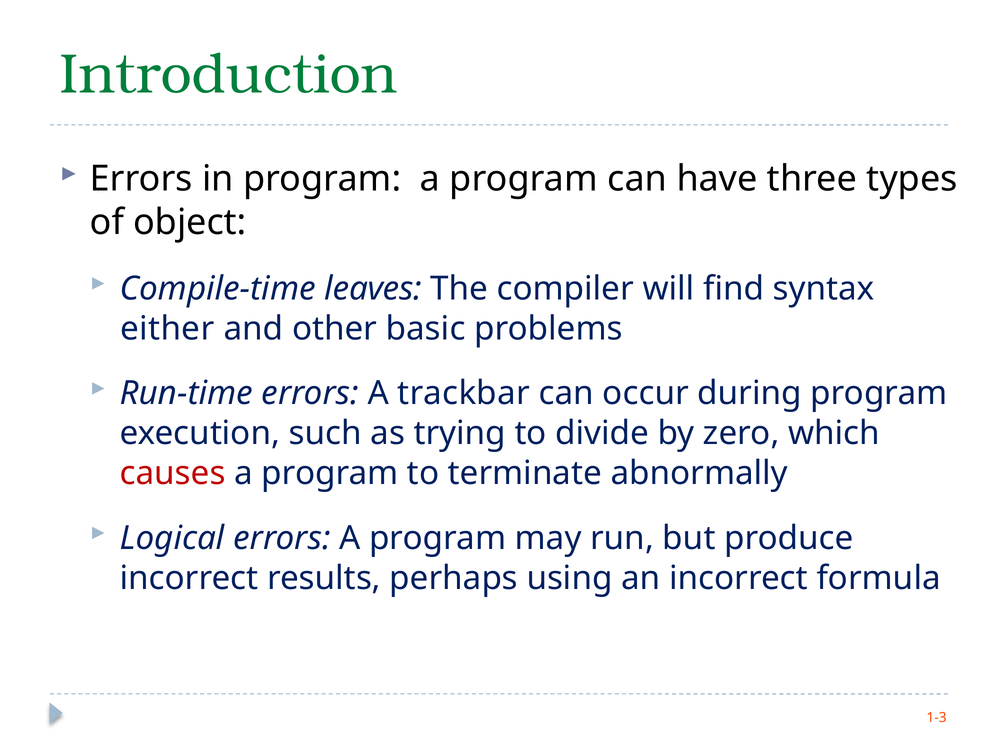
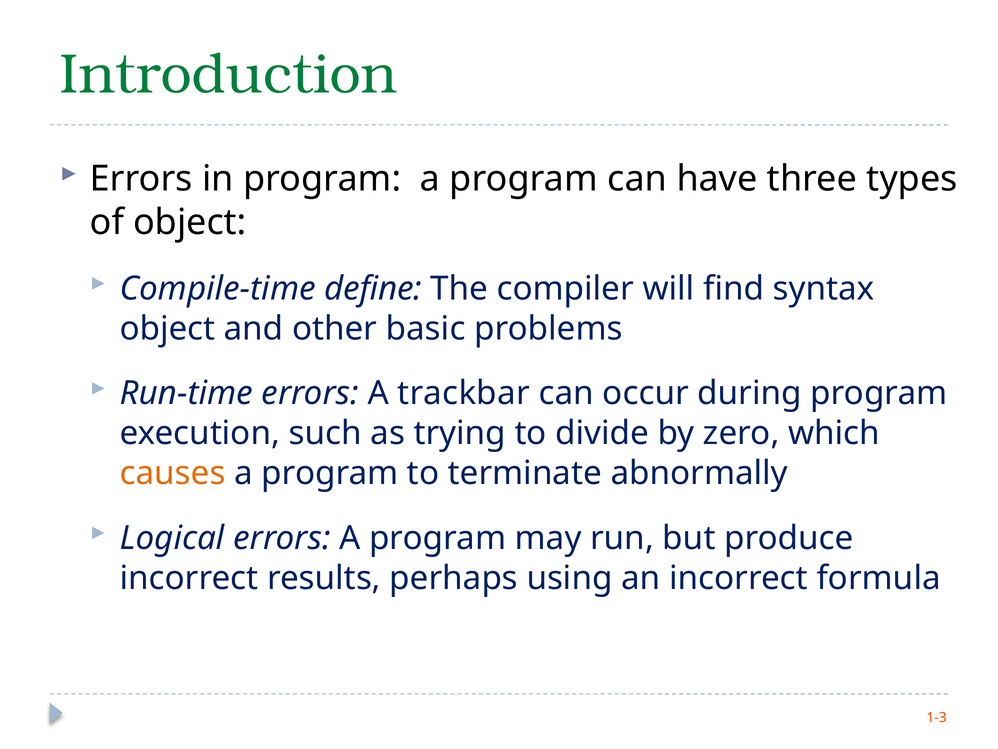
leaves: leaves -> define
either at (167, 328): either -> object
causes colour: red -> orange
